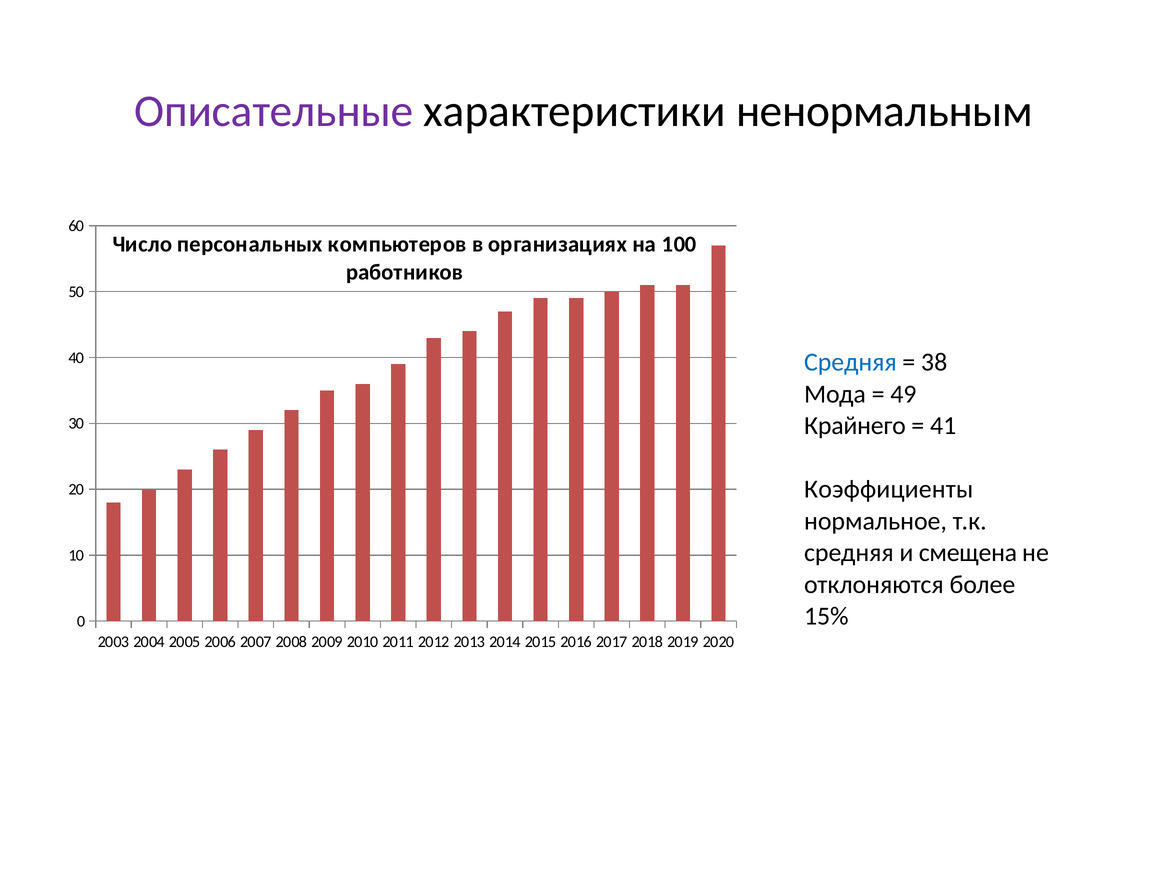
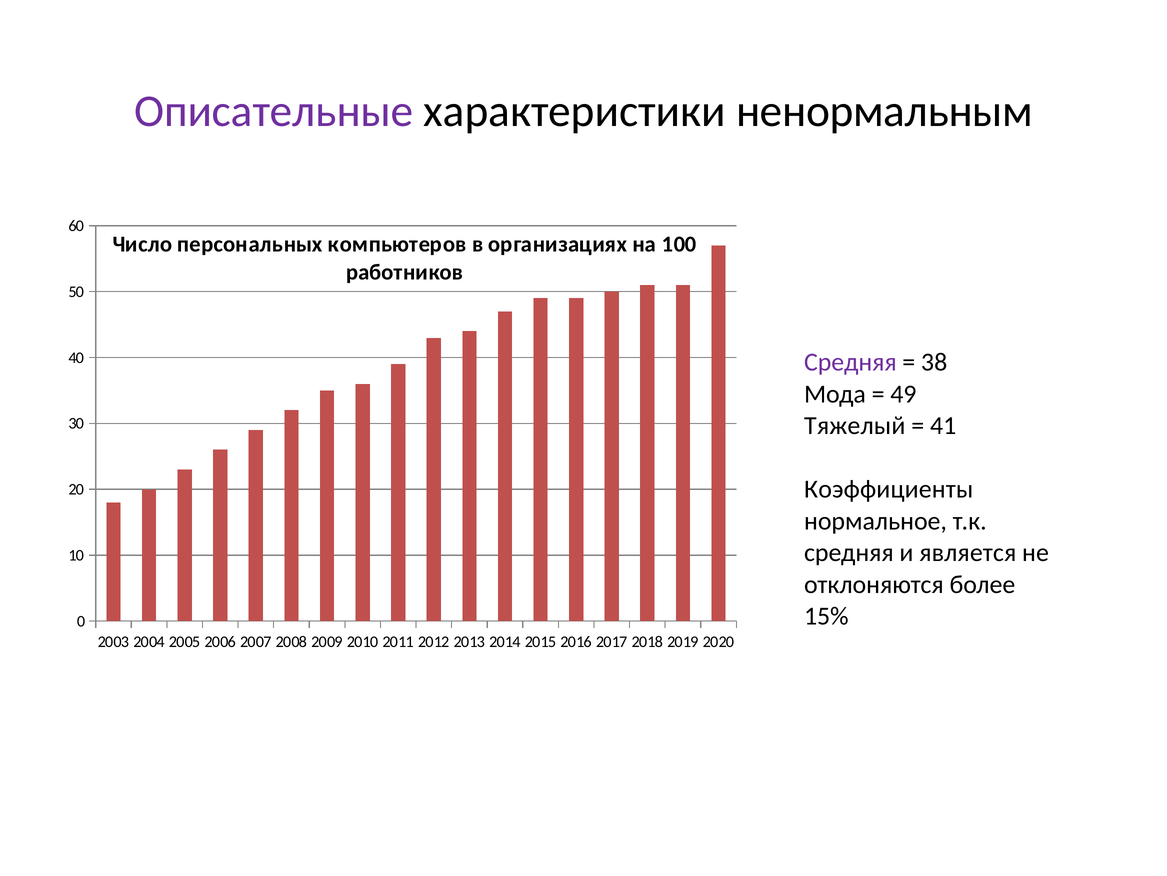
Средняя at (850, 362) colour: blue -> purple
Крайнего: Крайнего -> Тяжелый
смещена: смещена -> является
